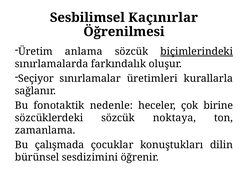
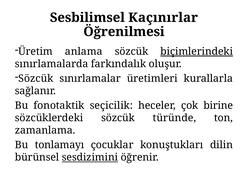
Seçiyor at (36, 79): Seçiyor -> Sözcük
nedenle: nedenle -> seçicilik
noktaya: noktaya -> türünde
çalışmada: çalışmada -> tonlamayı
sesdizimini underline: none -> present
